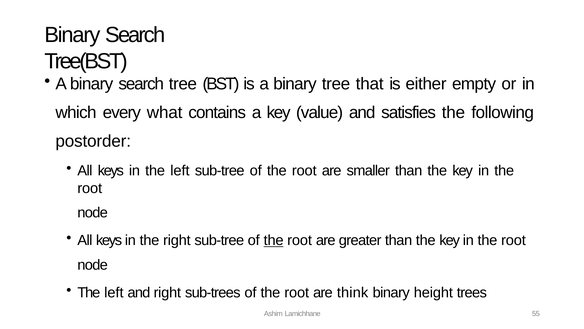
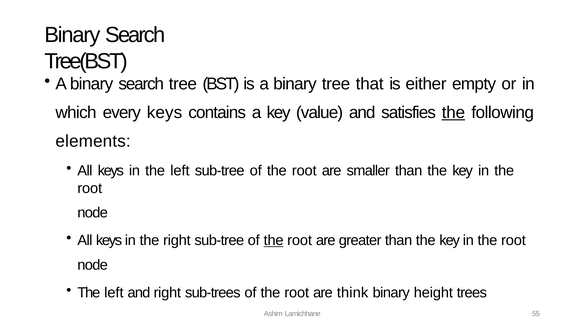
every what: what -> keys
the at (453, 112) underline: none -> present
postorder: postorder -> elements
